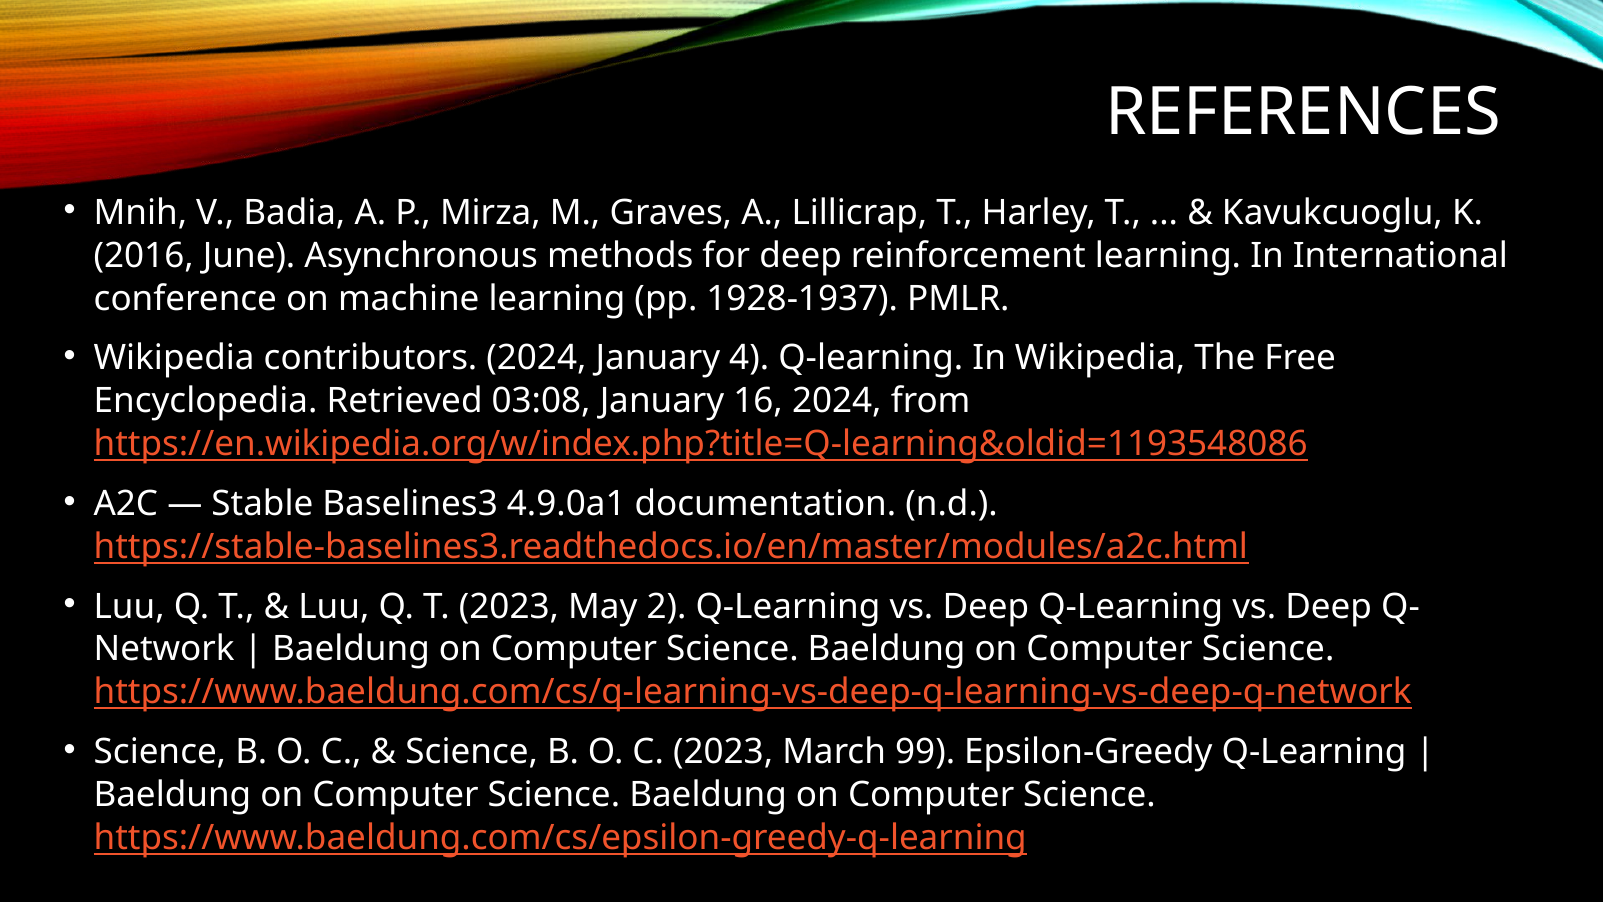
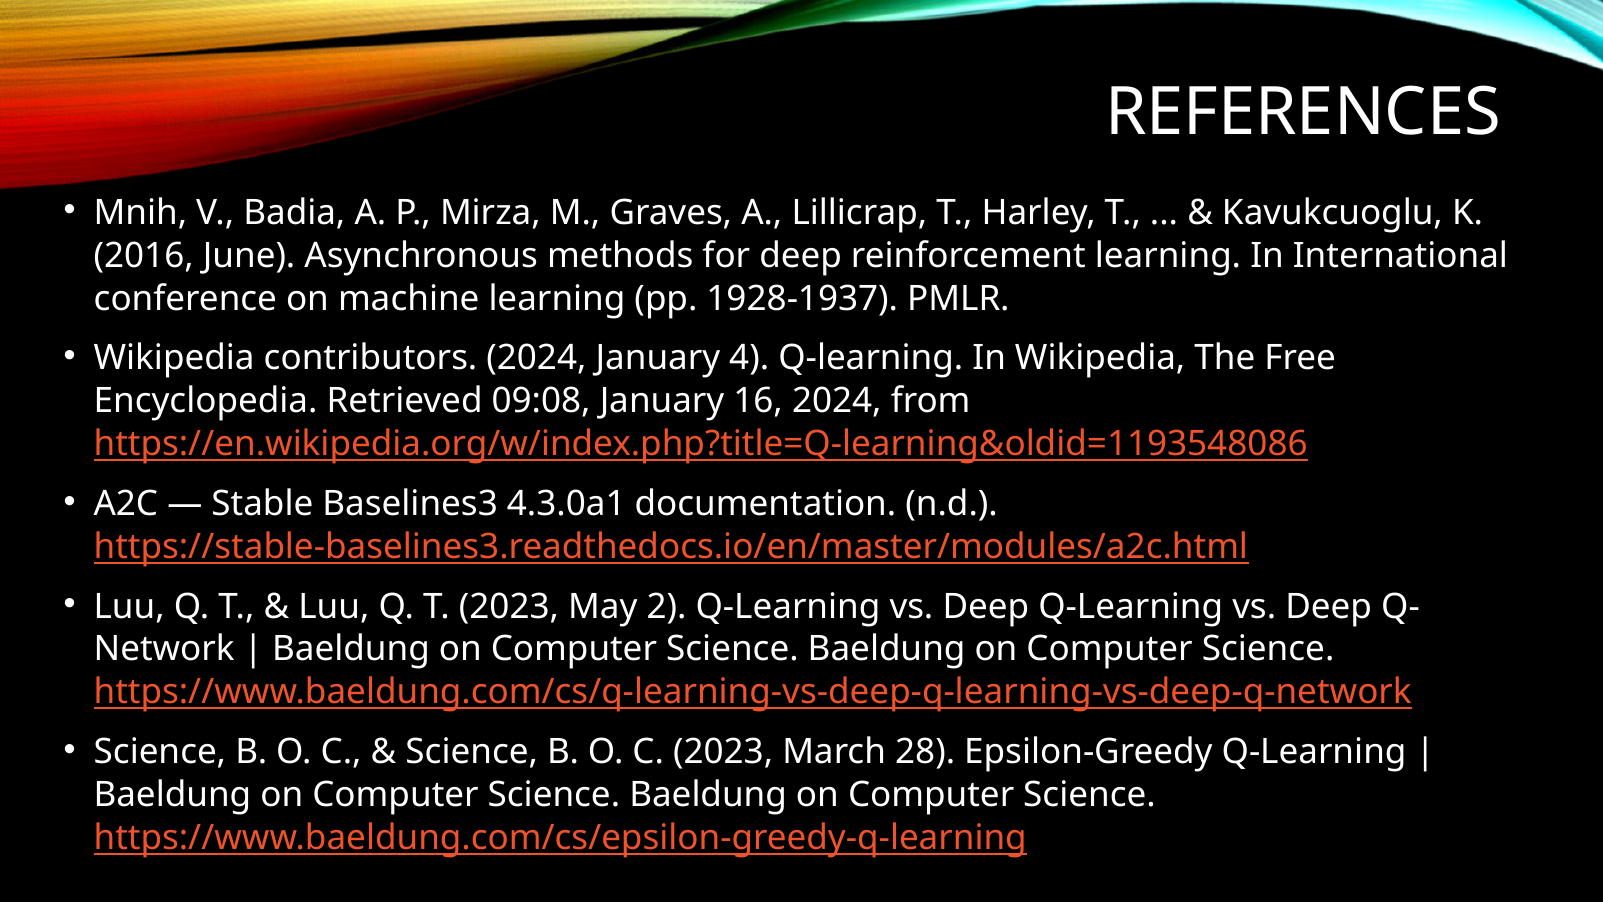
03:08: 03:08 -> 09:08
4.9.0a1: 4.9.0a1 -> 4.3.0a1
99: 99 -> 28
